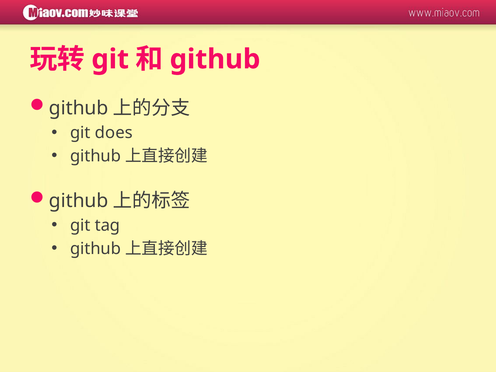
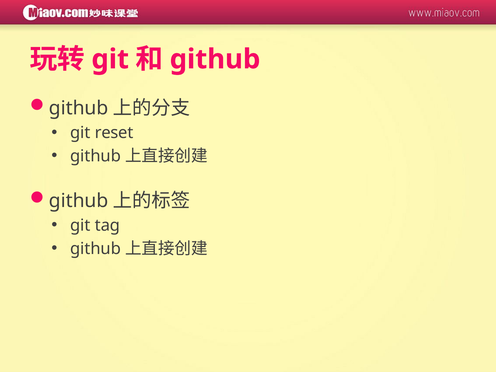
does: does -> reset
